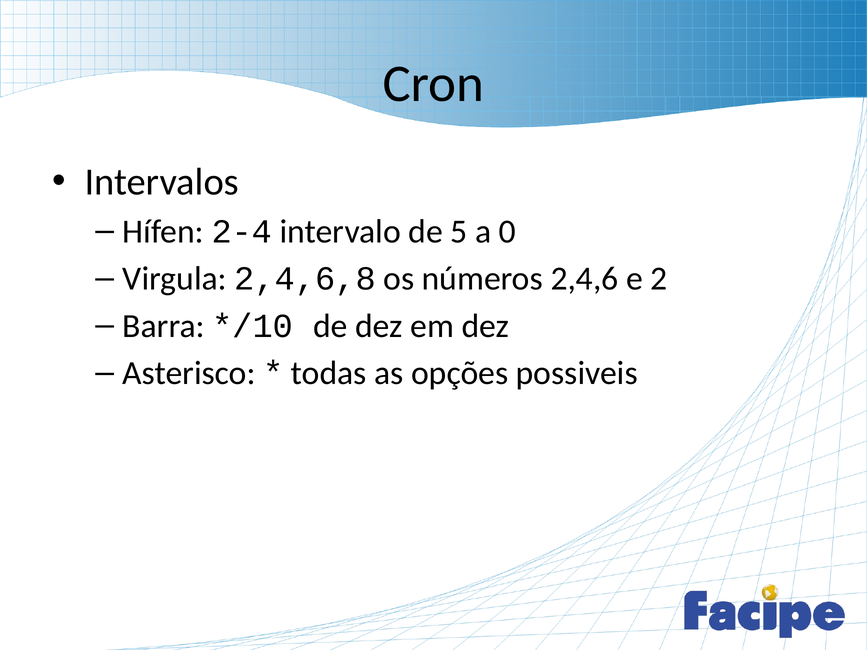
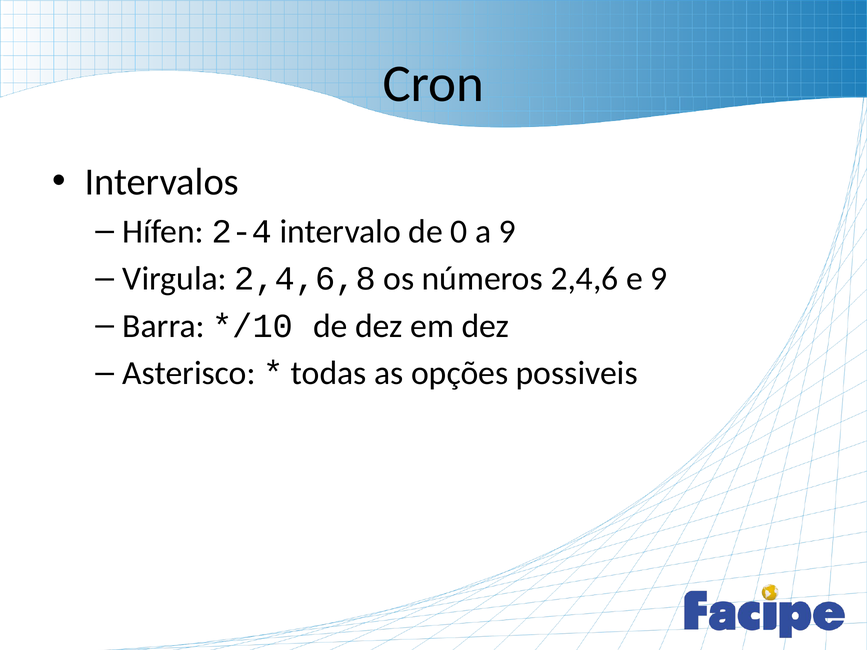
5: 5 -> 0
a 0: 0 -> 9
e 2: 2 -> 9
